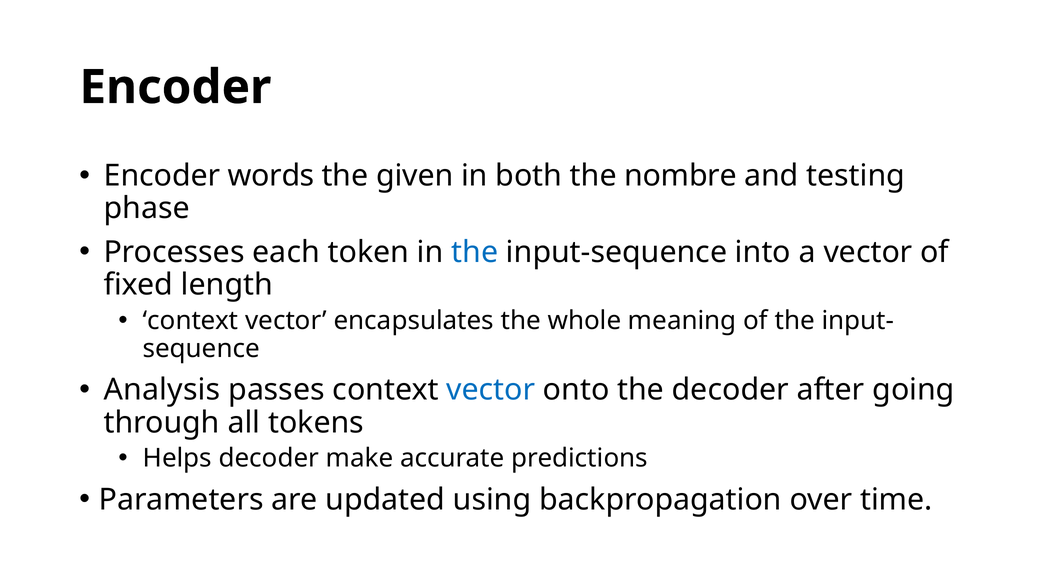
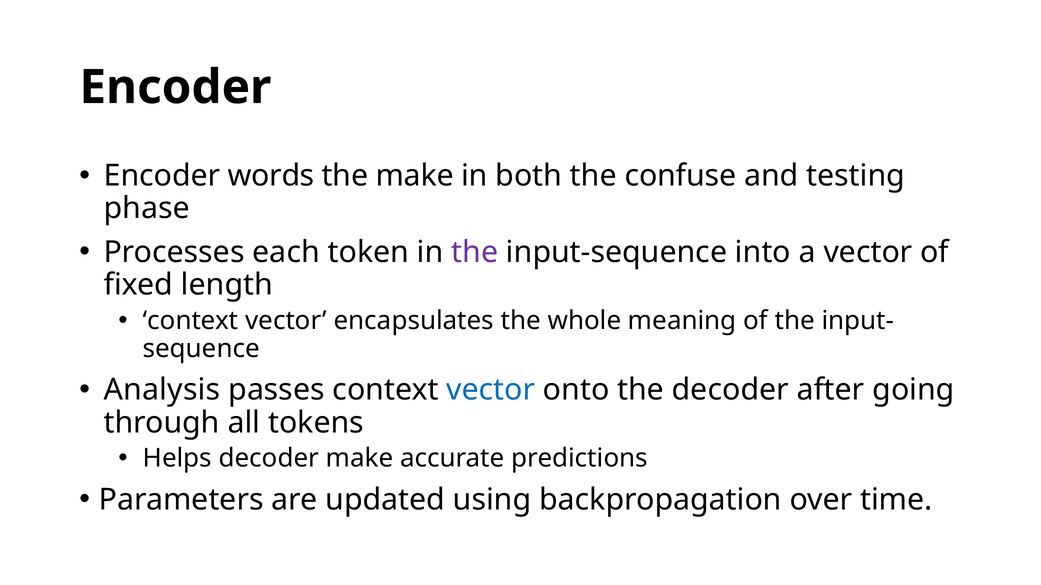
the given: given -> make
nombre: nombre -> confuse
the at (475, 252) colour: blue -> purple
